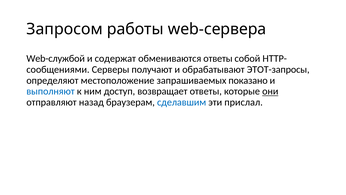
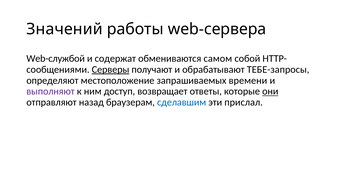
Запросом: Запросом -> Значений
обмениваются ответы: ответы -> самом
Серверы underline: none -> present
ЭТОТ-запросы: ЭТОТ-запросы -> ТЕБЕ-запросы
показано: показано -> времени
выполняют colour: blue -> purple
